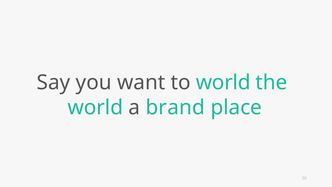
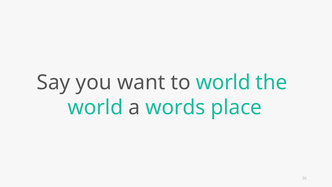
brand: brand -> words
